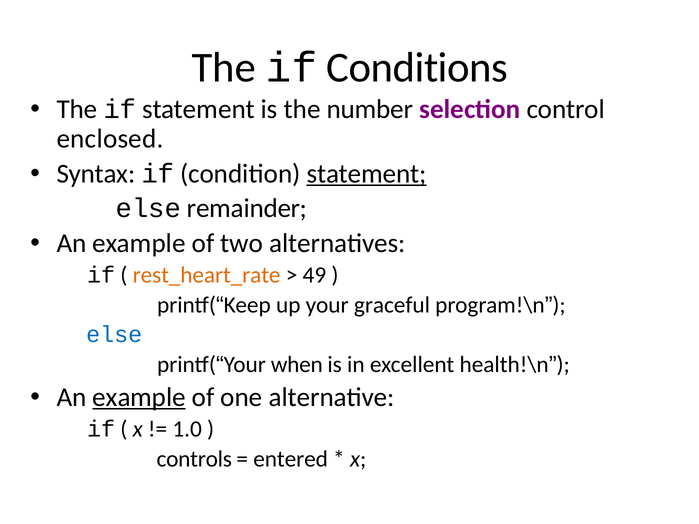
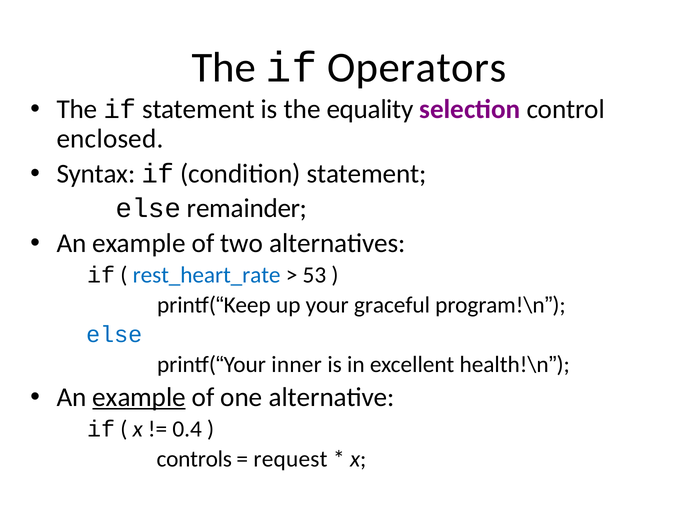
Conditions: Conditions -> Operators
number: number -> equality
statement at (367, 174) underline: present -> none
rest_heart_rate colour: orange -> blue
49: 49 -> 53
when: when -> inner
1.0: 1.0 -> 0.4
entered: entered -> request
